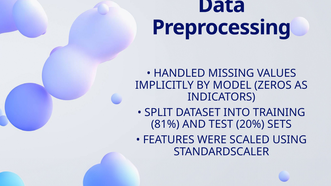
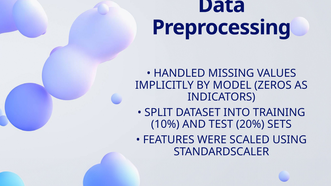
81%: 81% -> 10%
